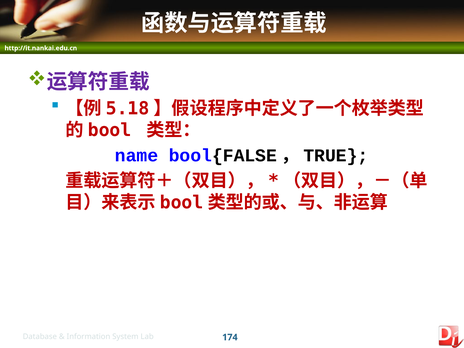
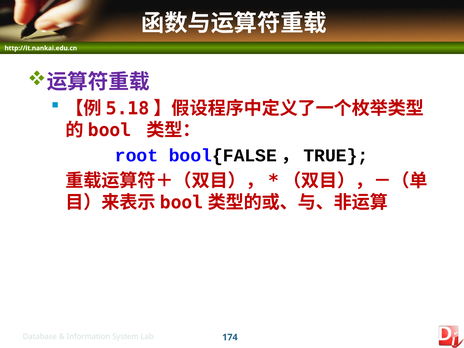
name: name -> root
